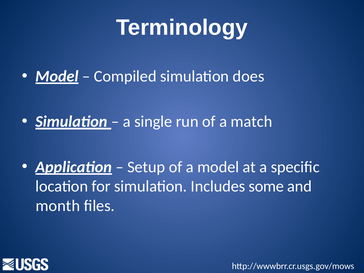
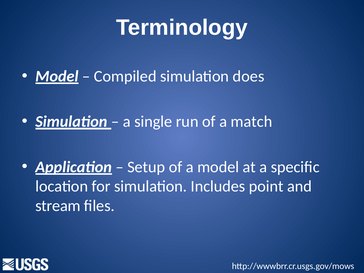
some: some -> point
month: month -> stream
